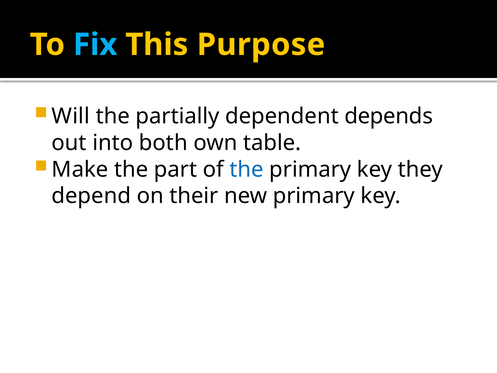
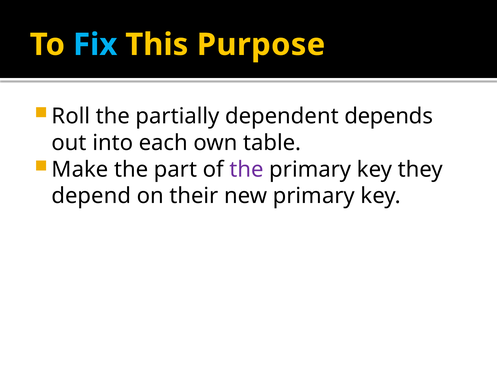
Will: Will -> Roll
both: both -> each
the at (246, 169) colour: blue -> purple
